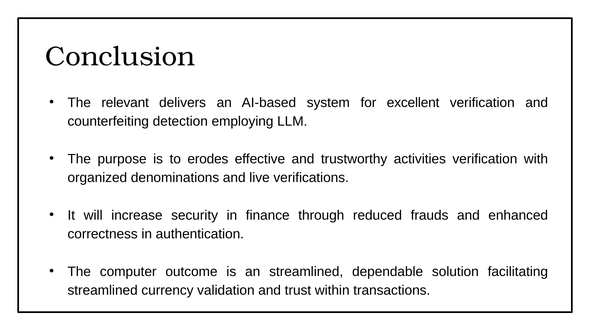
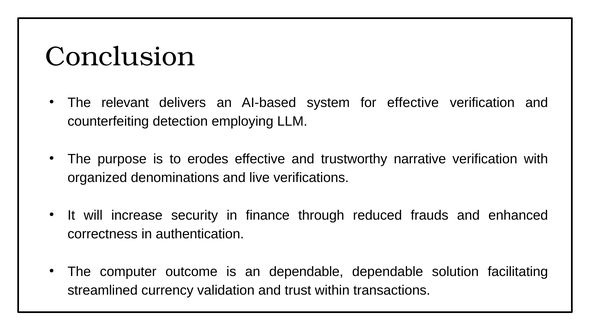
for excellent: excellent -> effective
activities: activities -> narrative
an streamlined: streamlined -> dependable
